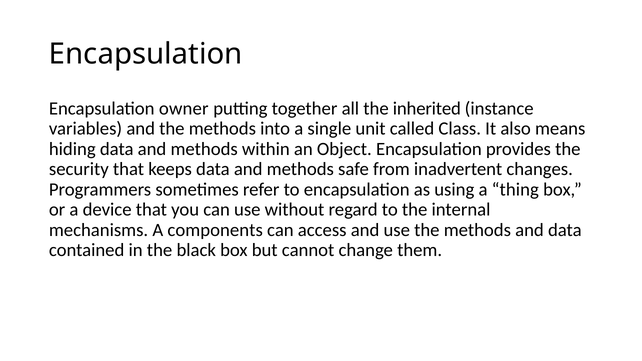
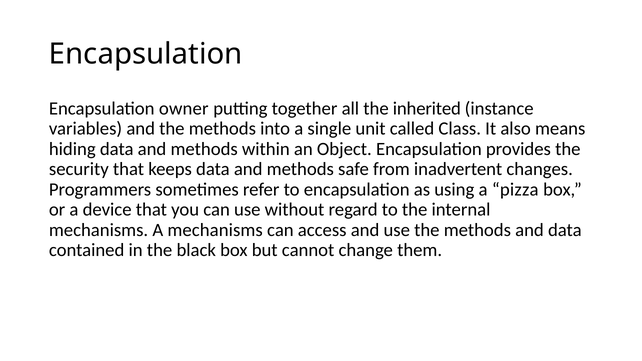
thing: thing -> pizza
A components: components -> mechanisms
